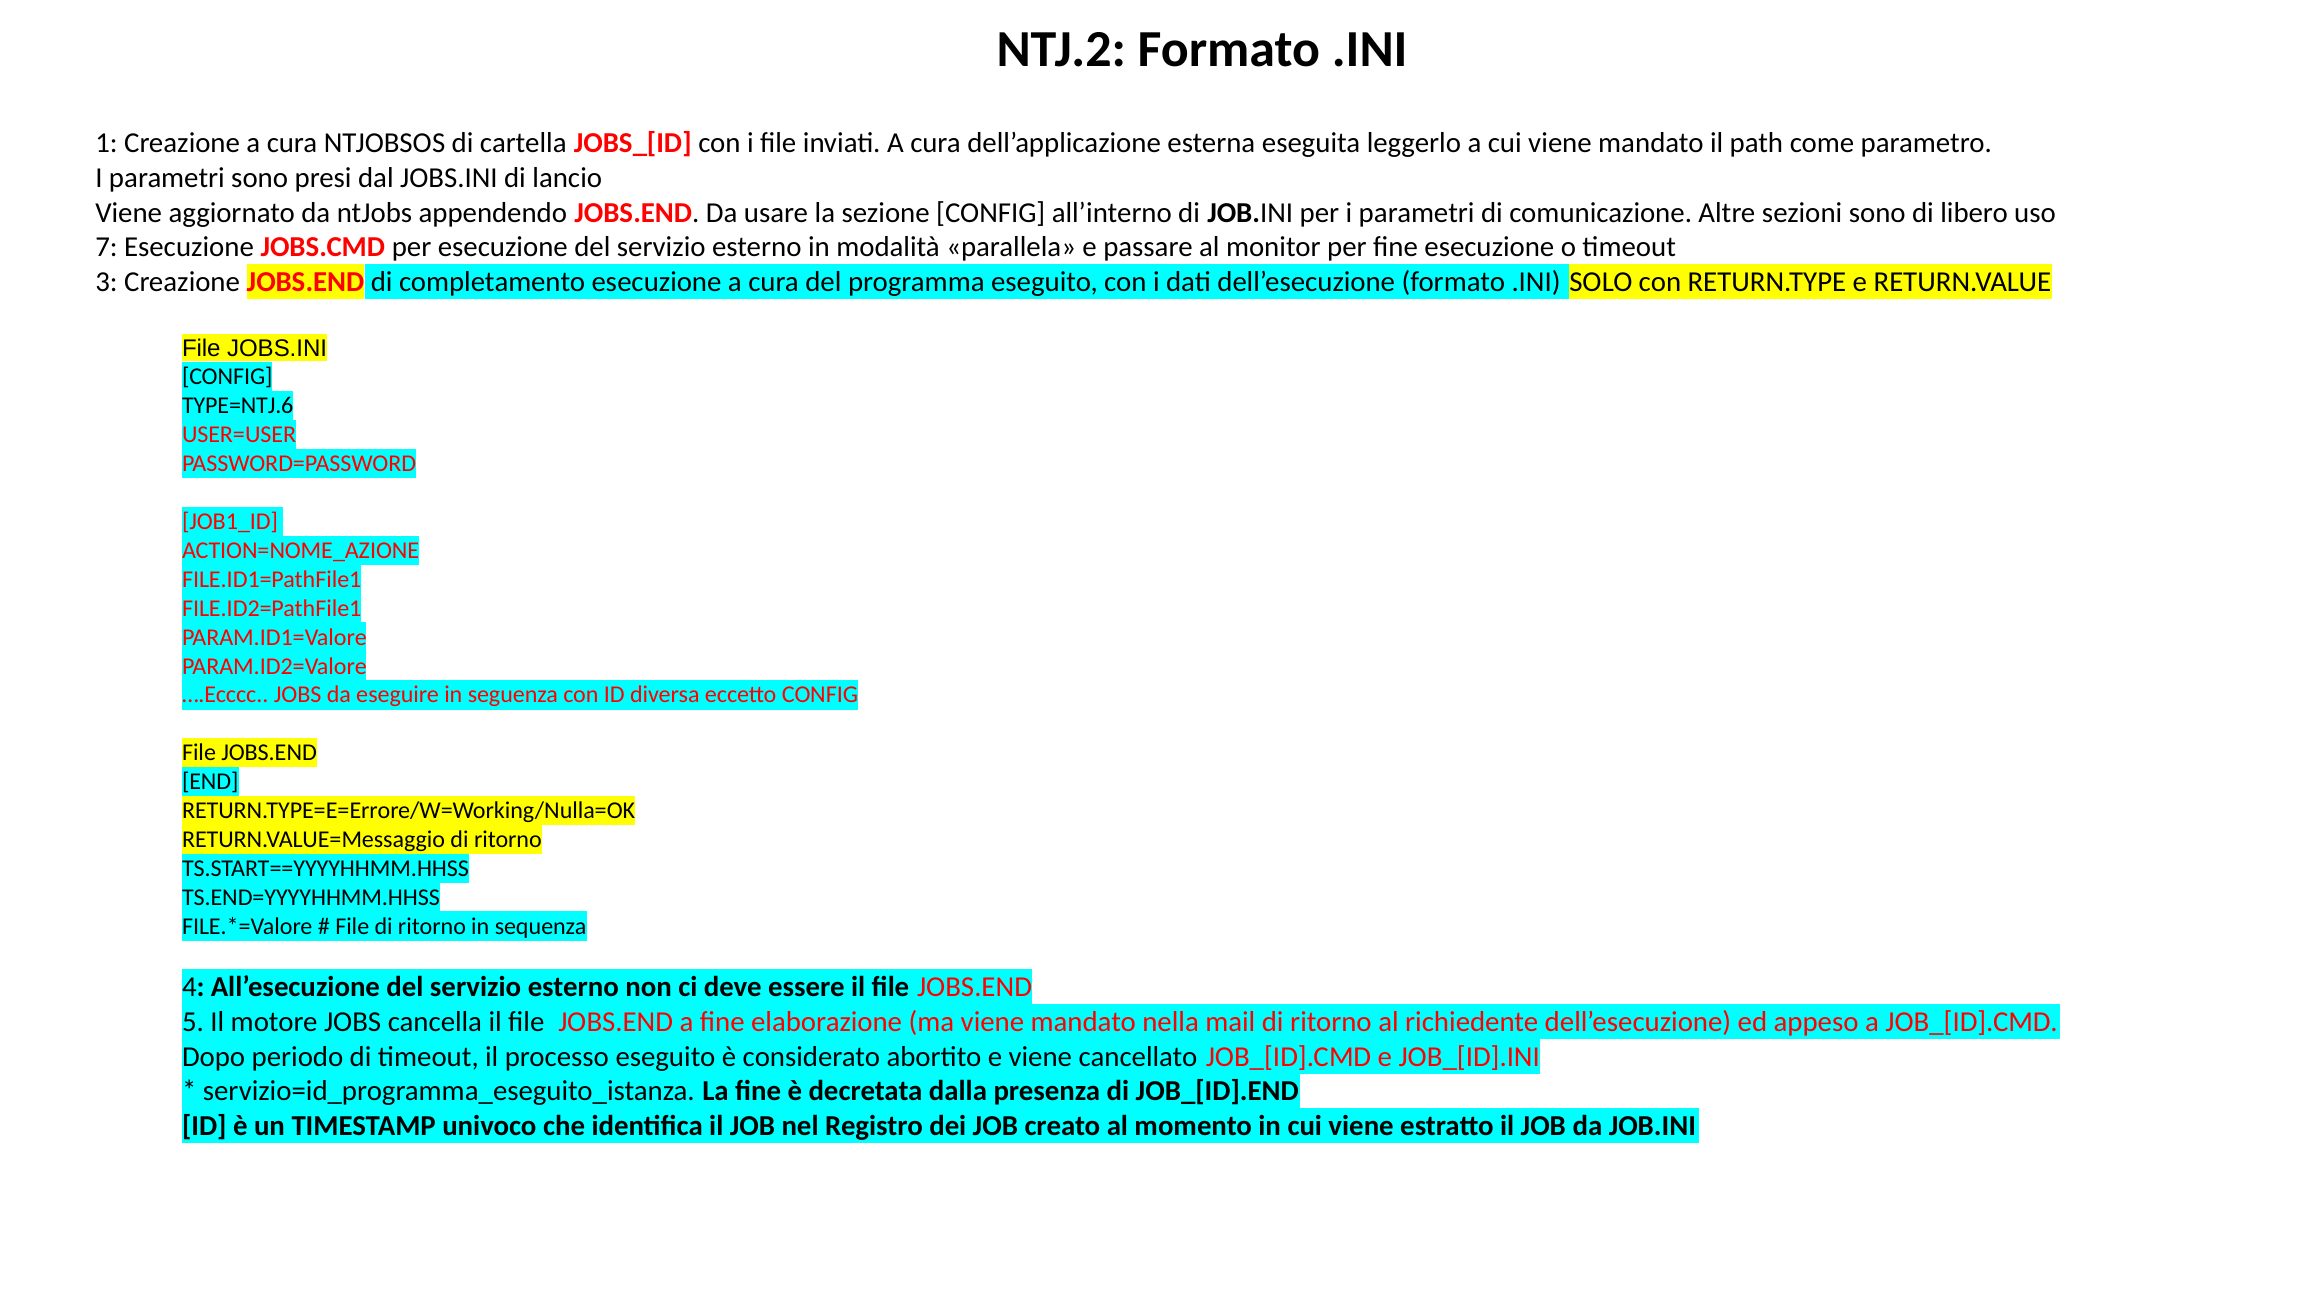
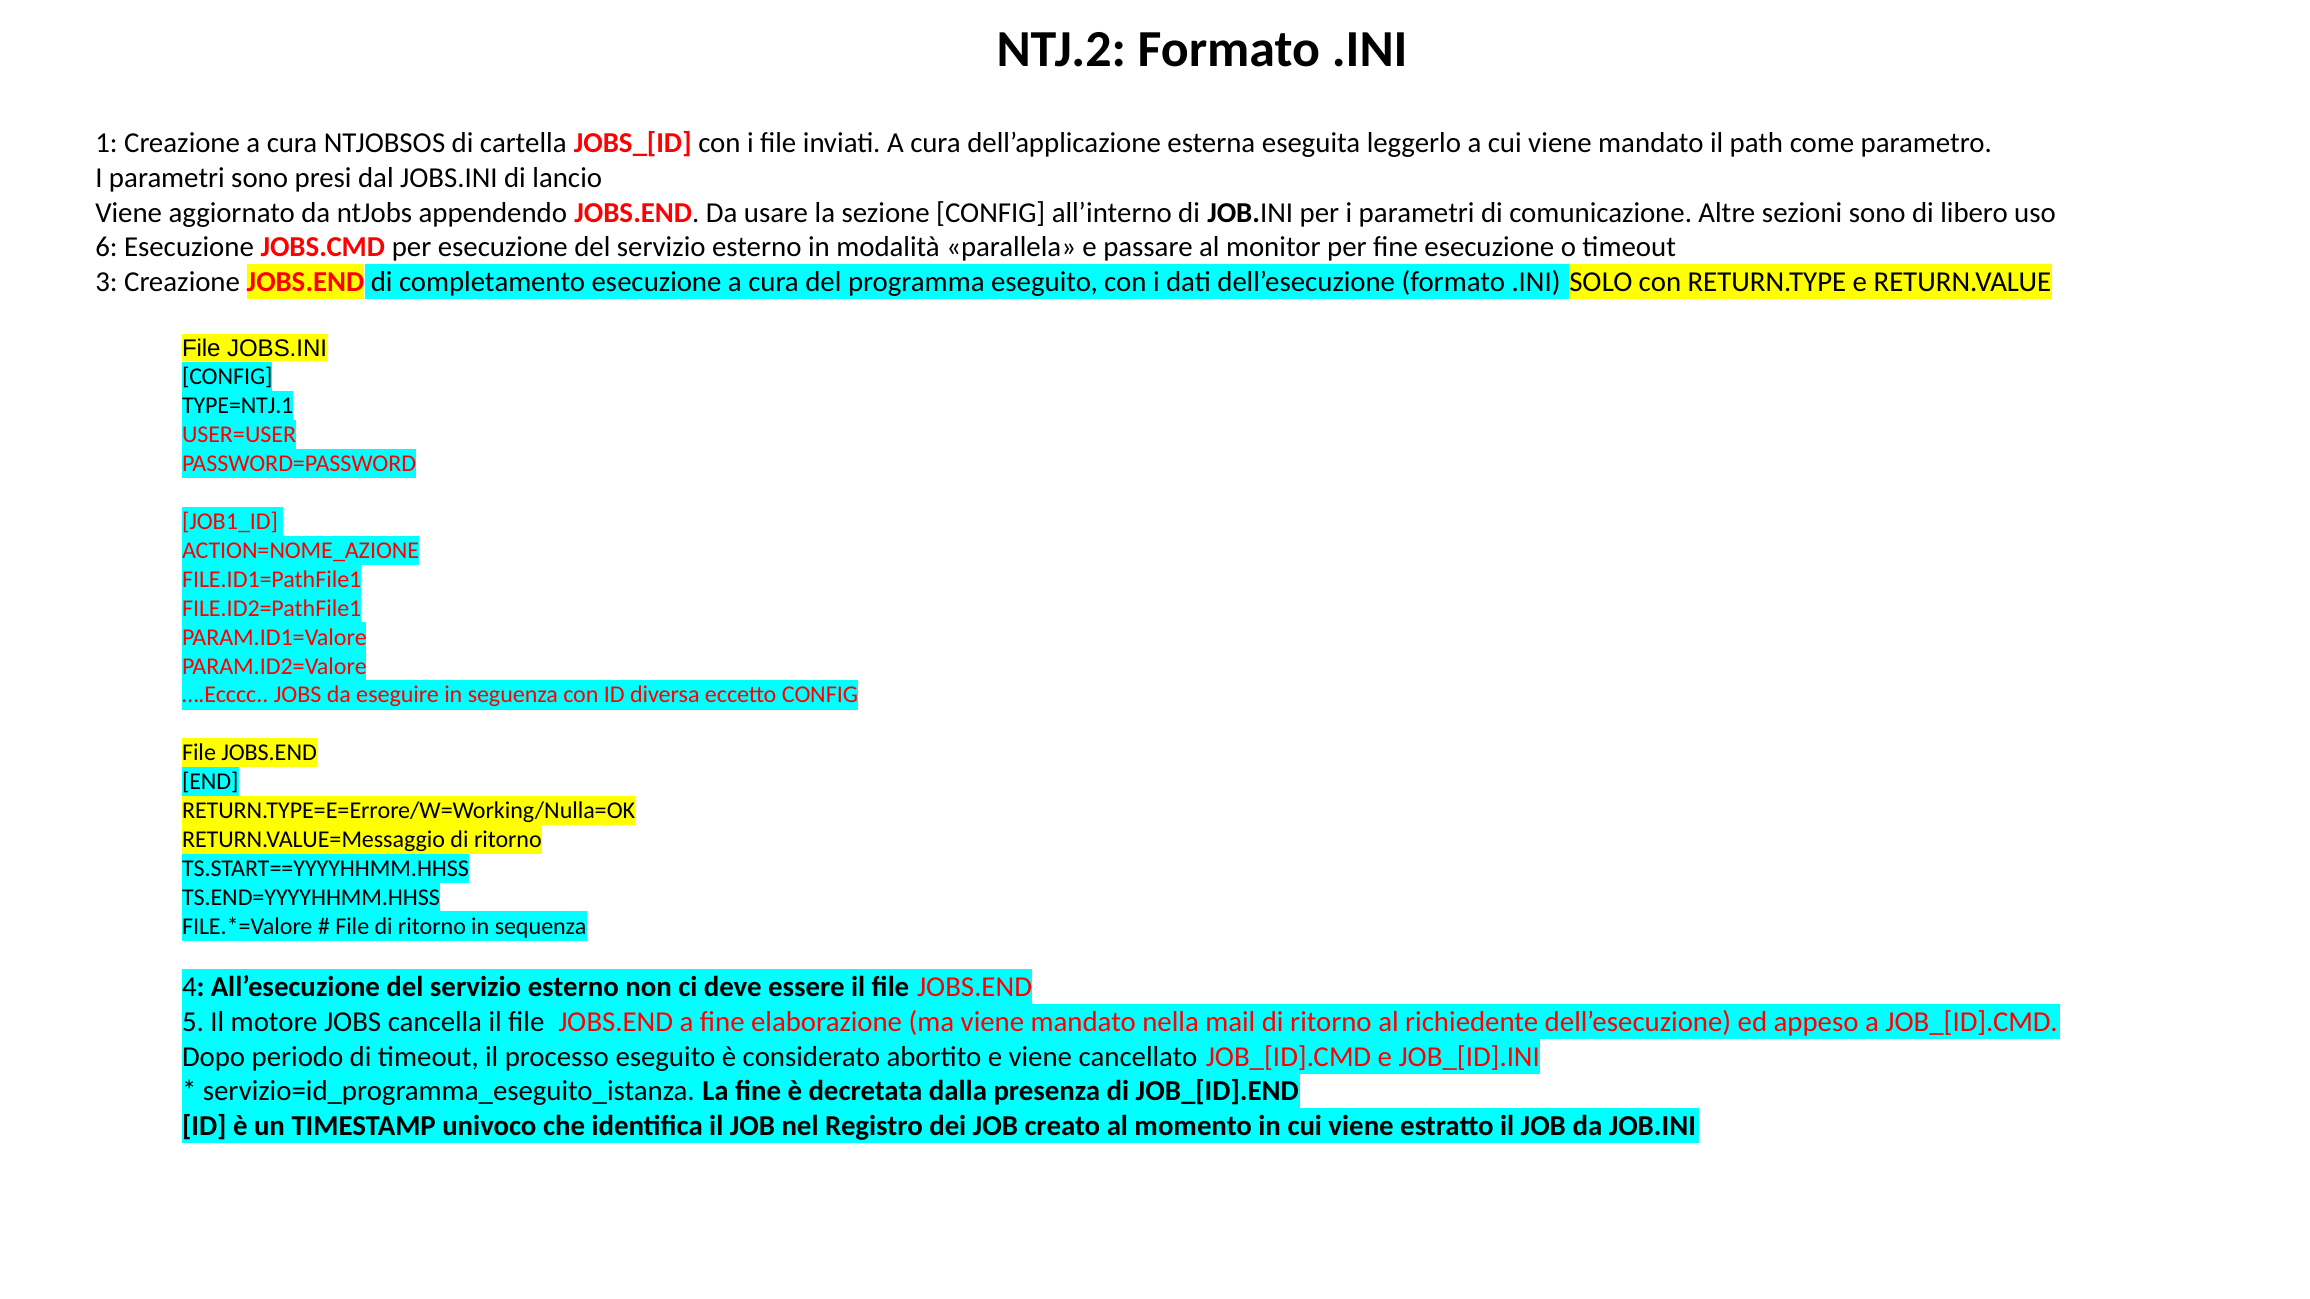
7: 7 -> 6
TYPE=NTJ.6: TYPE=NTJ.6 -> TYPE=NTJ.1
